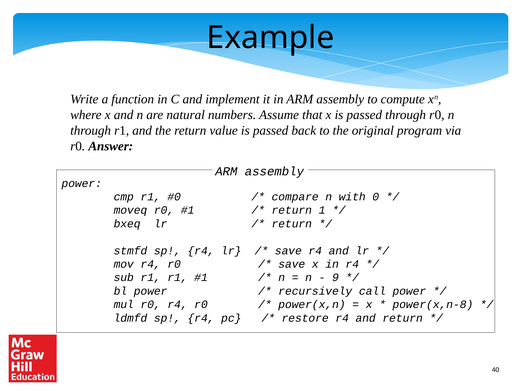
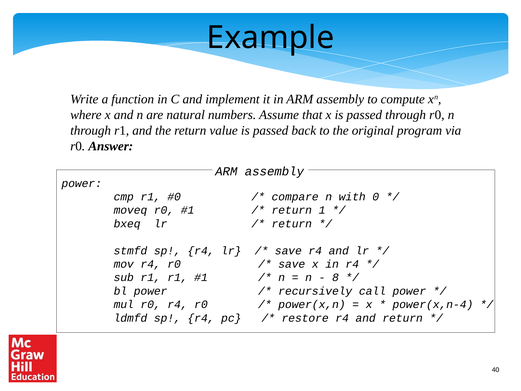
9: 9 -> 8
power(x,n-8: power(x,n-8 -> power(x,n-4
